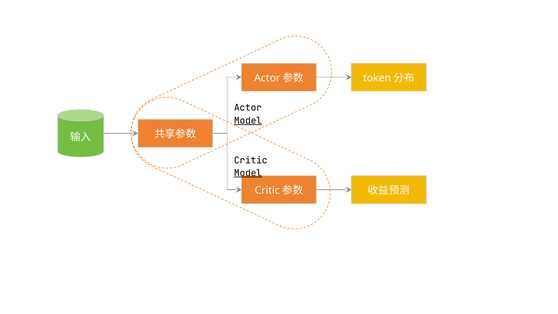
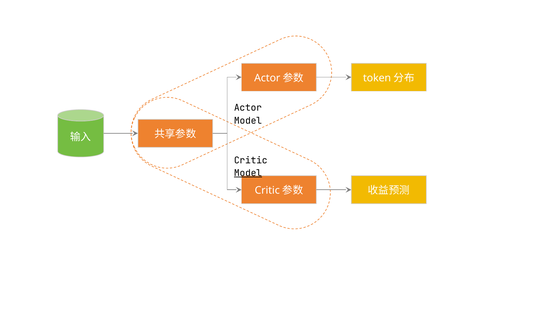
Model at (248, 121) underline: present -> none
